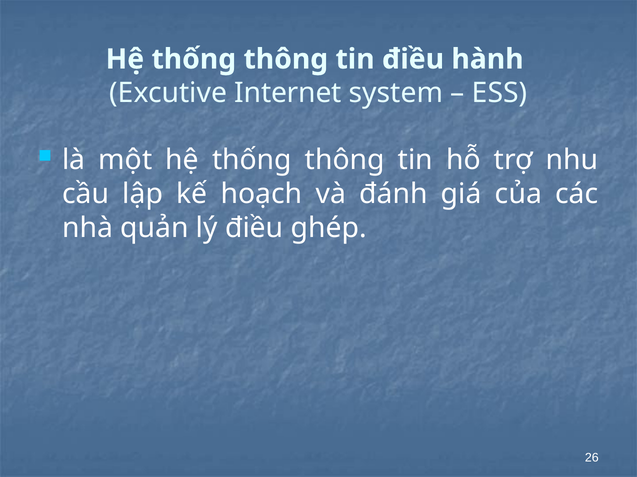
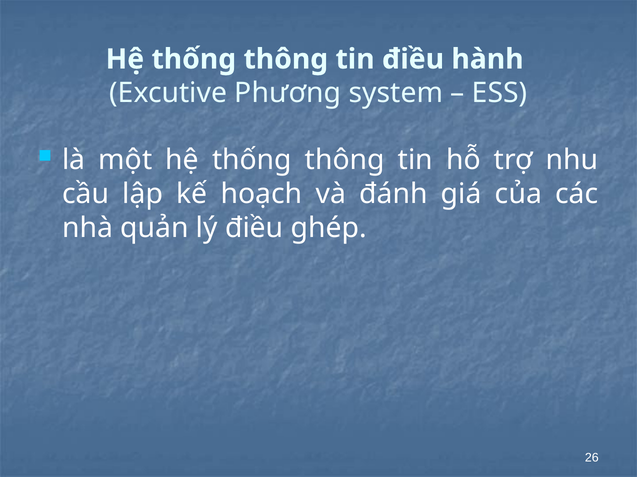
Internet: Internet -> Phương
